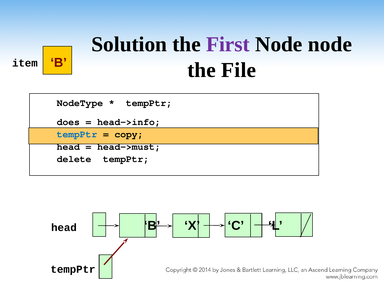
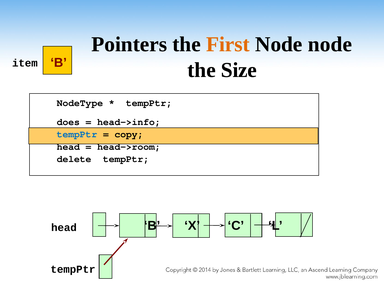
Solution: Solution -> Pointers
First colour: purple -> orange
File: File -> Size
head->must: head->must -> head->room
